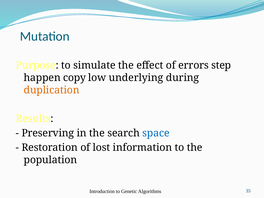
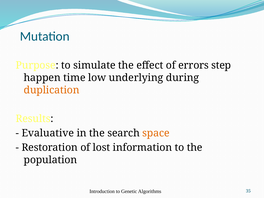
copy: copy -> time
Preserving: Preserving -> Evaluative
space colour: blue -> orange
